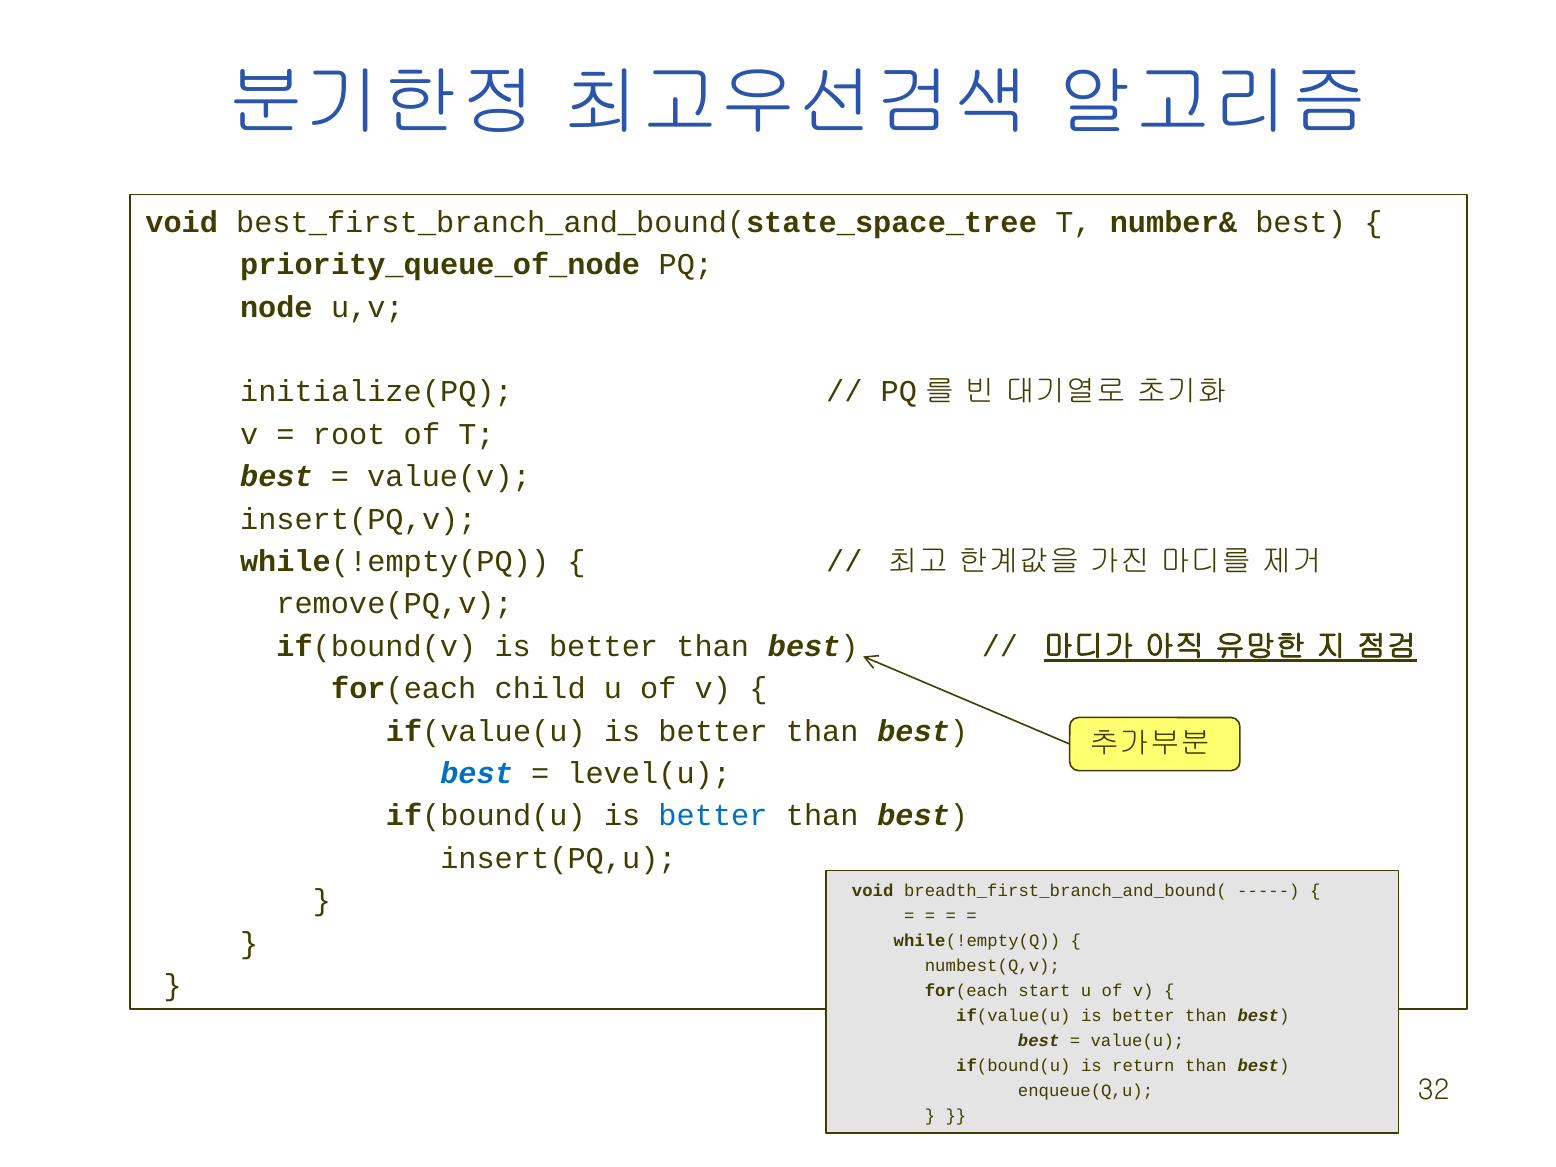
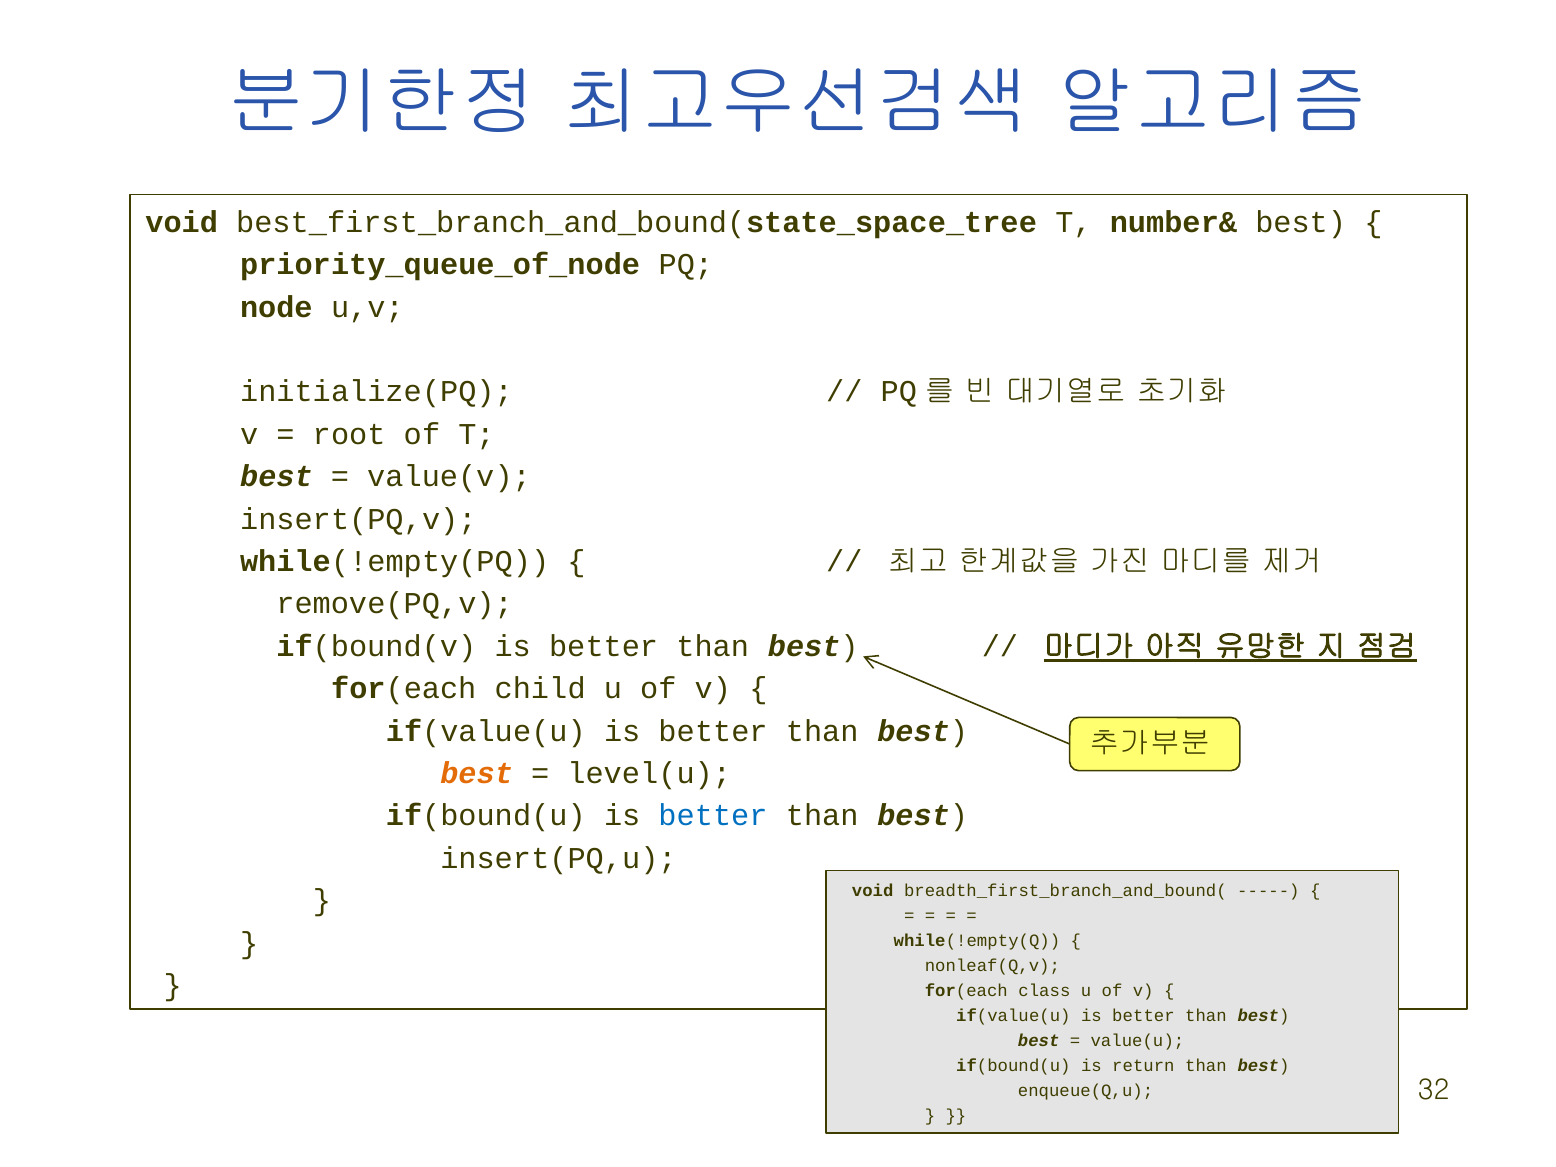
best at (477, 774) colour: blue -> orange
numbest(Q,v: numbest(Q,v -> nonleaf(Q,v
start: start -> class
